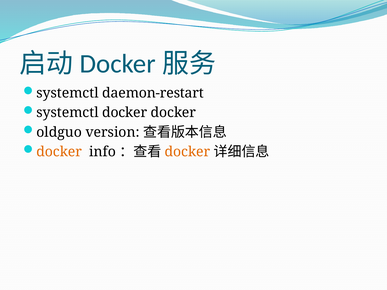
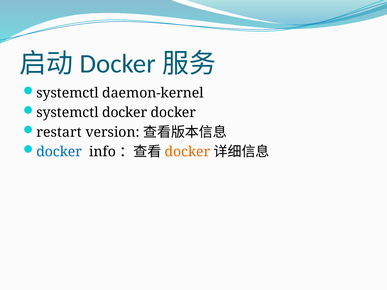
daemon-restart: daemon-restart -> daemon-kernel
oldguo: oldguo -> restart
docker at (59, 152) colour: orange -> blue
